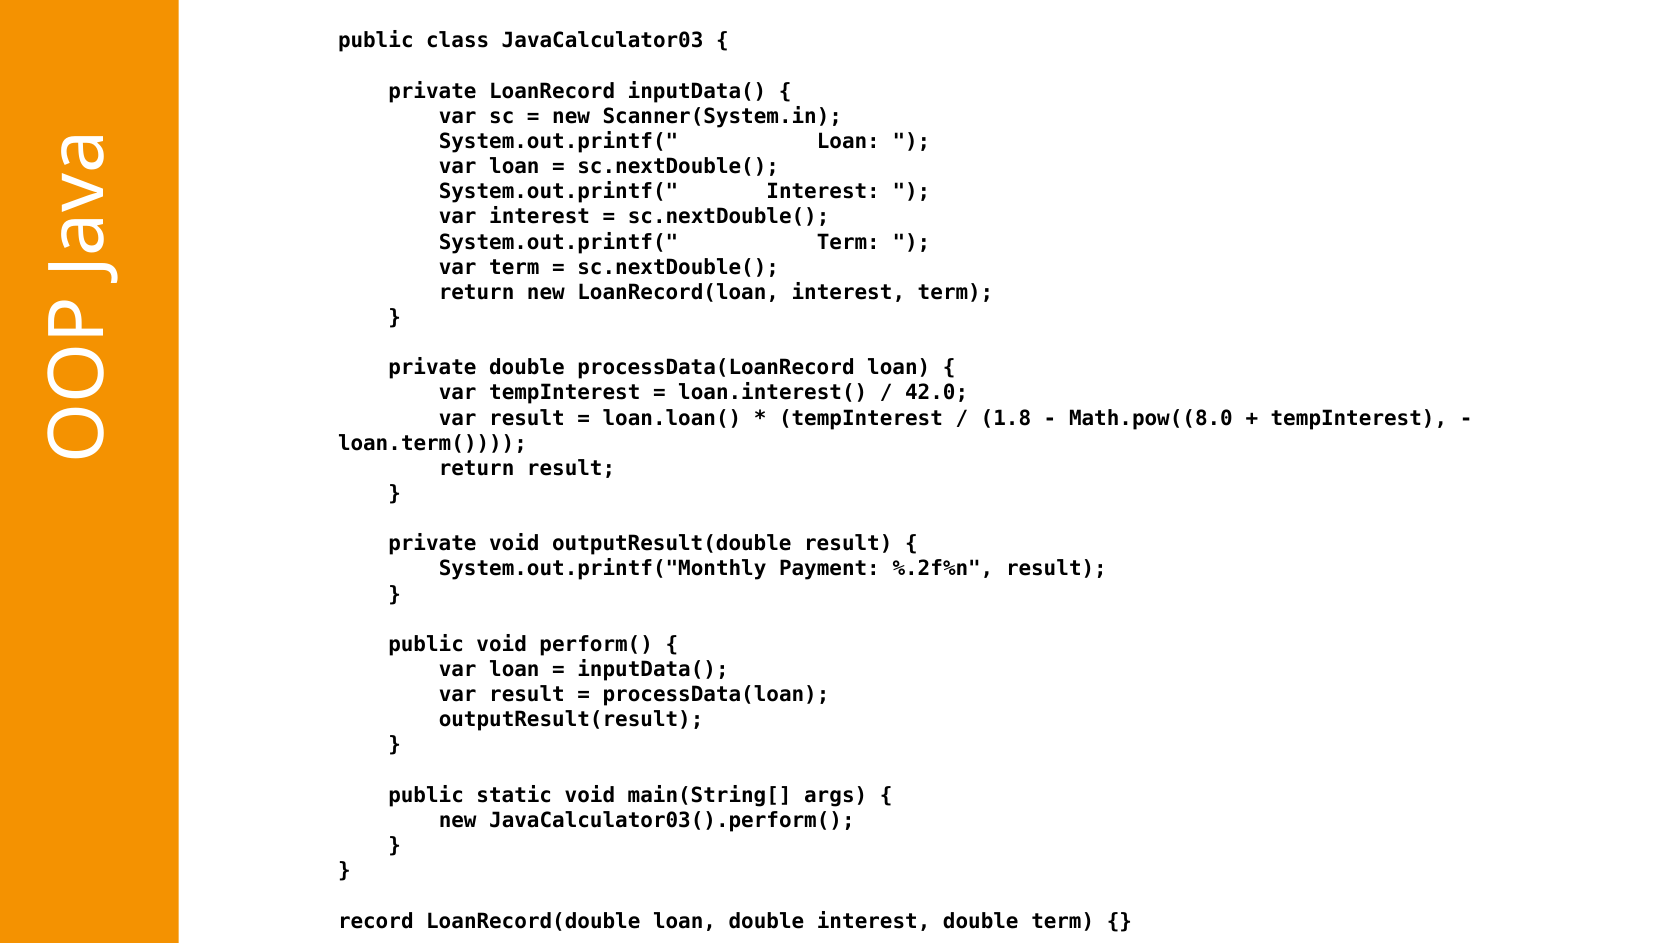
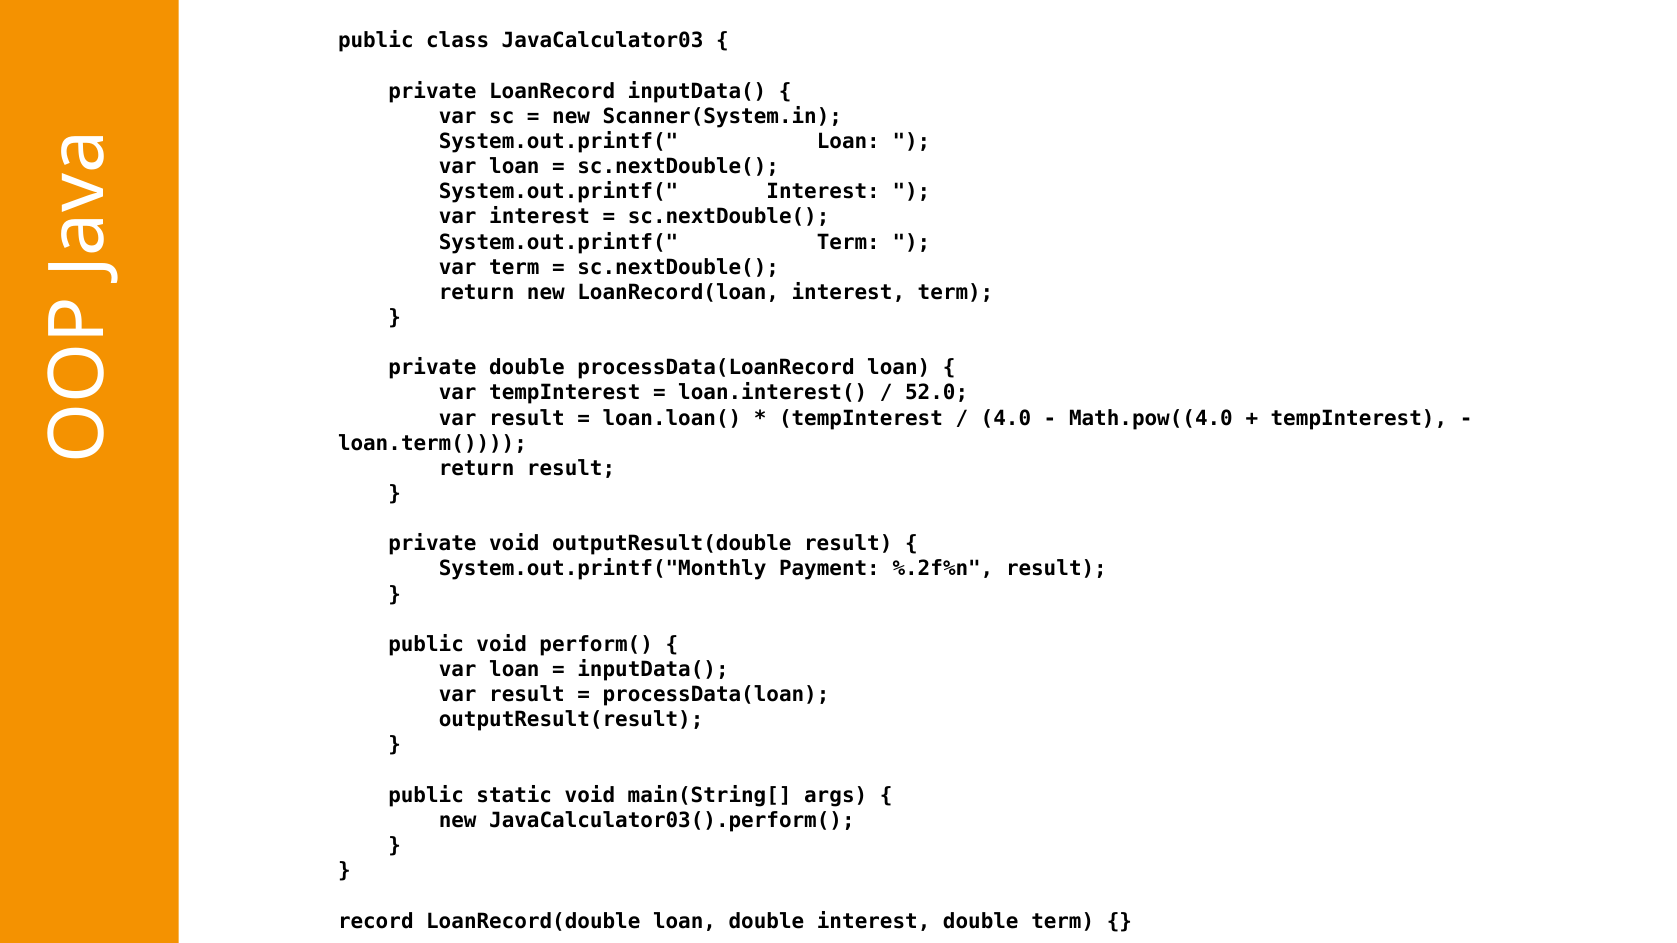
42.0: 42.0 -> 52.0
1.8: 1.8 -> 4.0
Math.pow((8.0: Math.pow((8.0 -> Math.pow((4.0
